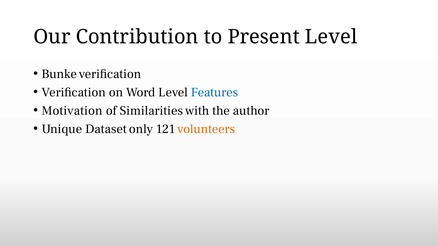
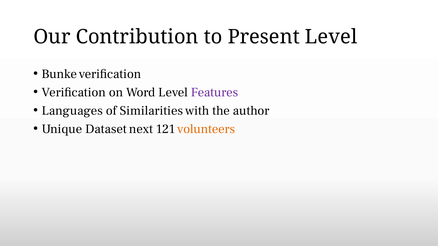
Features colour: blue -> purple
Motivation: Motivation -> Languages
only: only -> next
